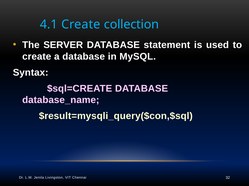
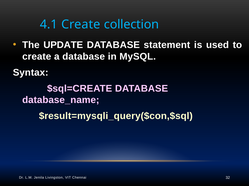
SERVER: SERVER -> UPDATE
